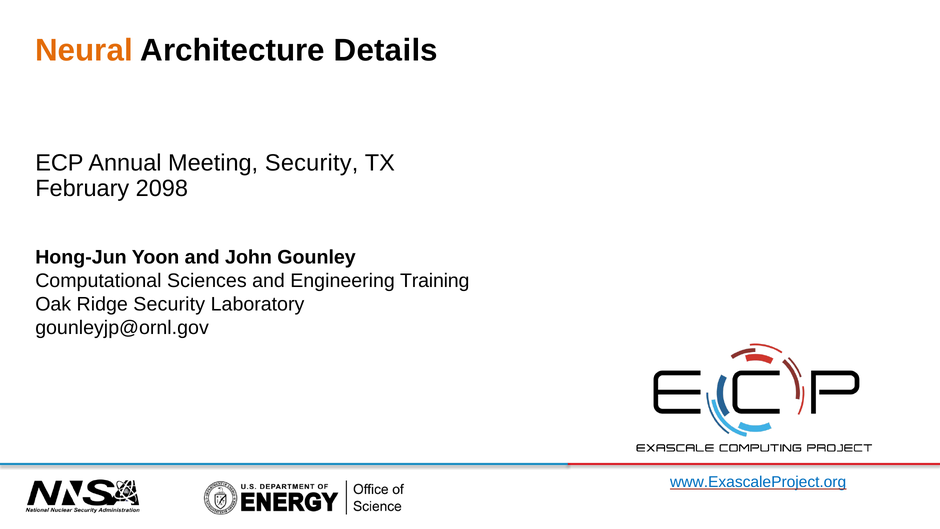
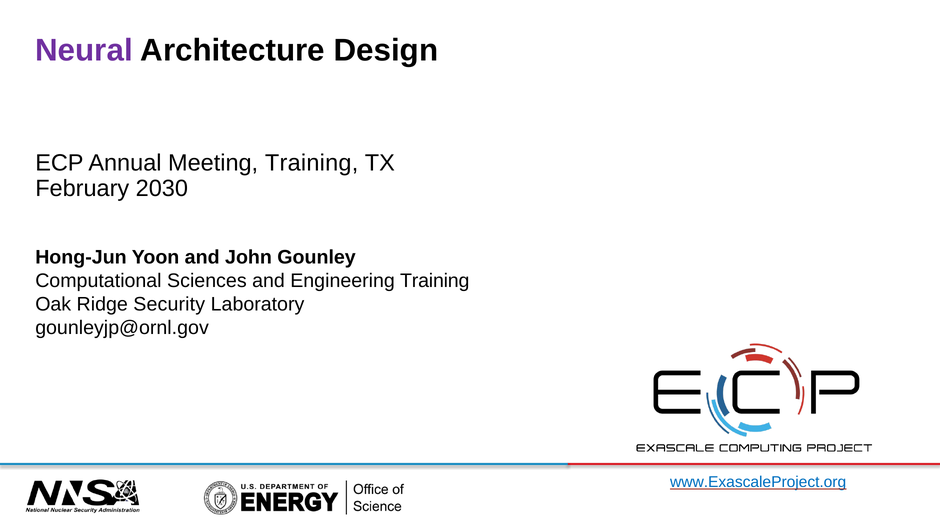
Neural colour: orange -> purple
Details: Details -> Design
Meeting Security: Security -> Training
2098: 2098 -> 2030
